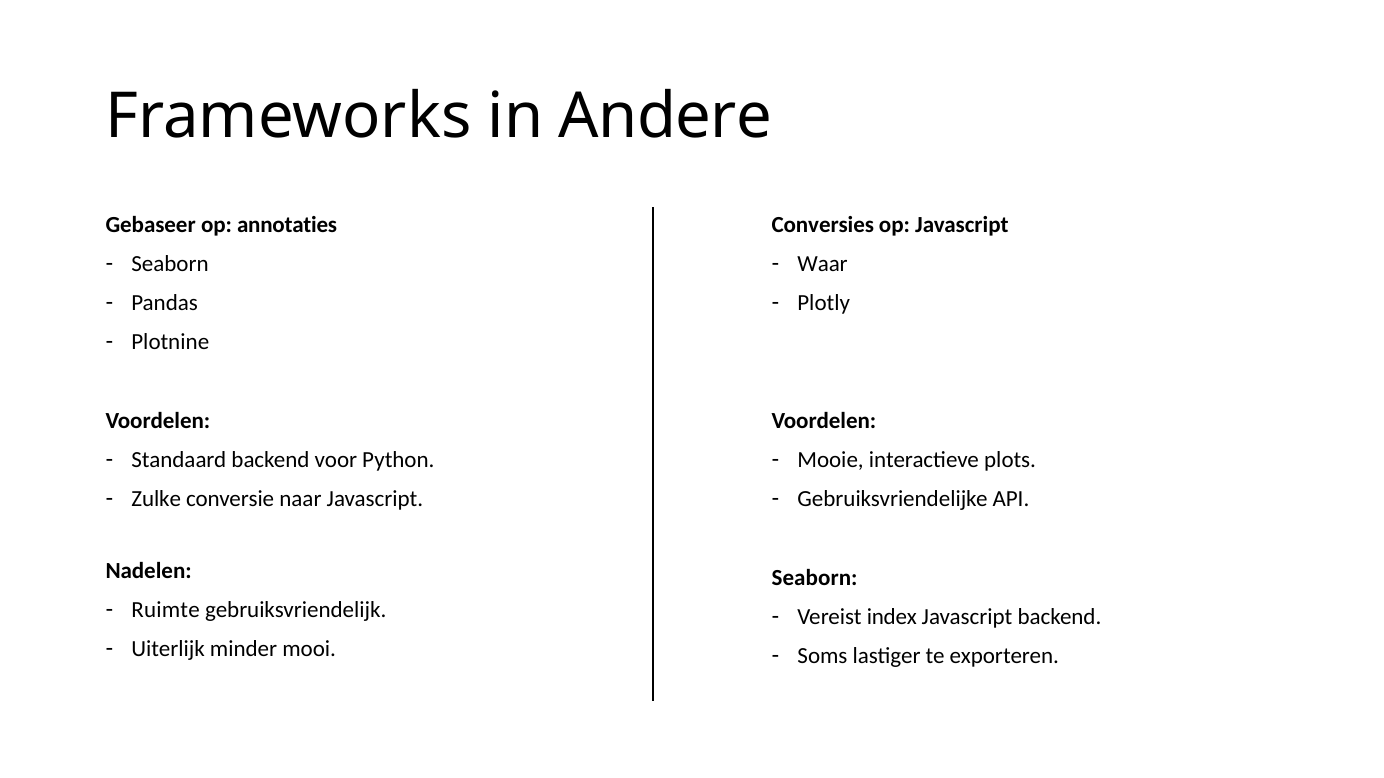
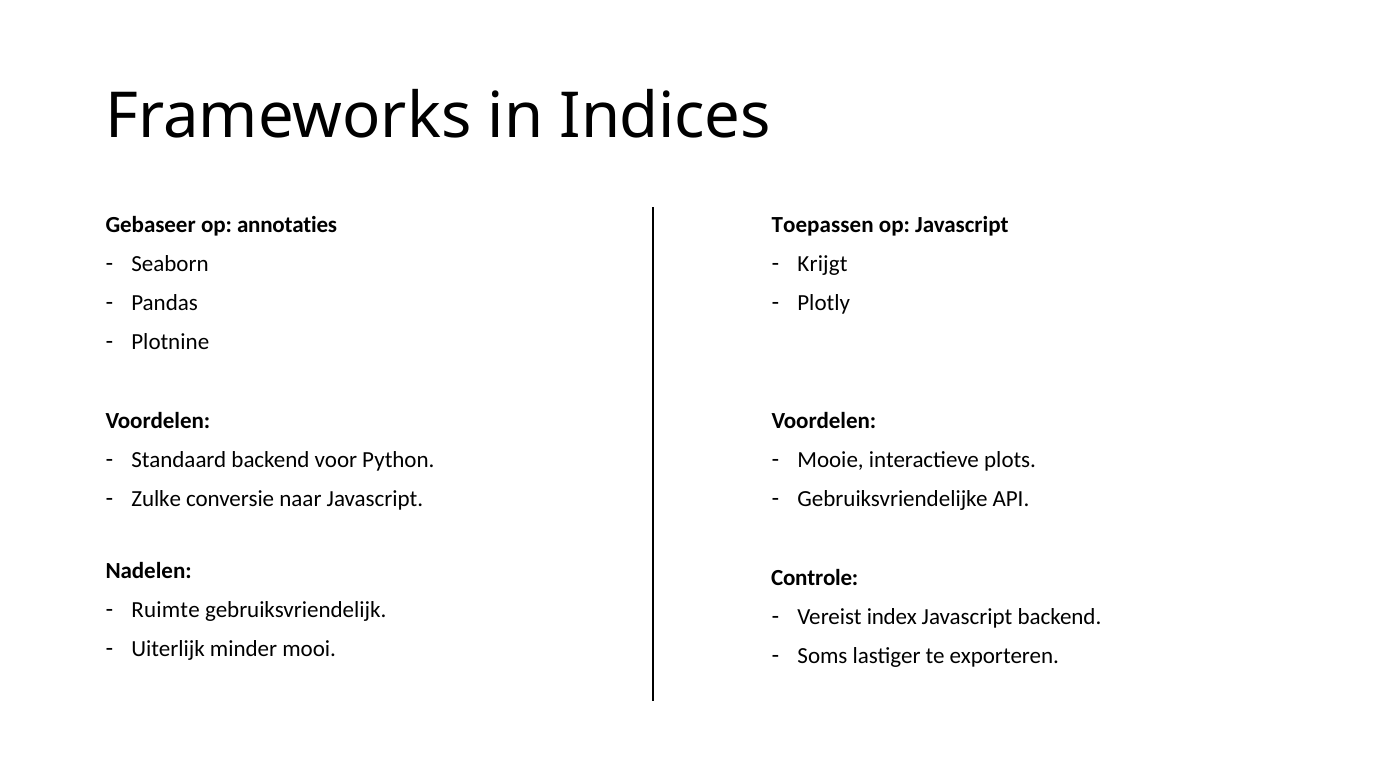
Andere: Andere -> Indices
Conversies: Conversies -> Toepassen
Waar: Waar -> Krijgt
Seaborn at (815, 578): Seaborn -> Controle
